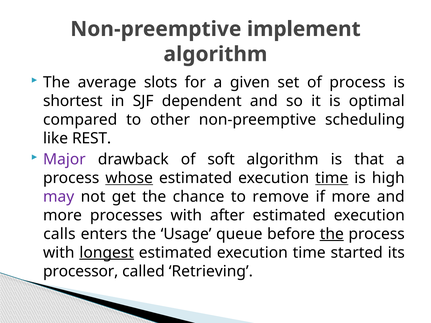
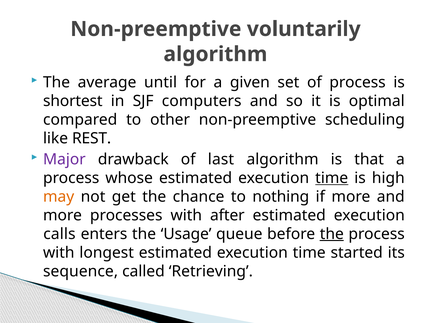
implement: implement -> voluntarily
slots: slots -> until
dependent: dependent -> computers
soft: soft -> last
whose underline: present -> none
may colour: purple -> orange
remove: remove -> nothing
longest underline: present -> none
processor: processor -> sequence
